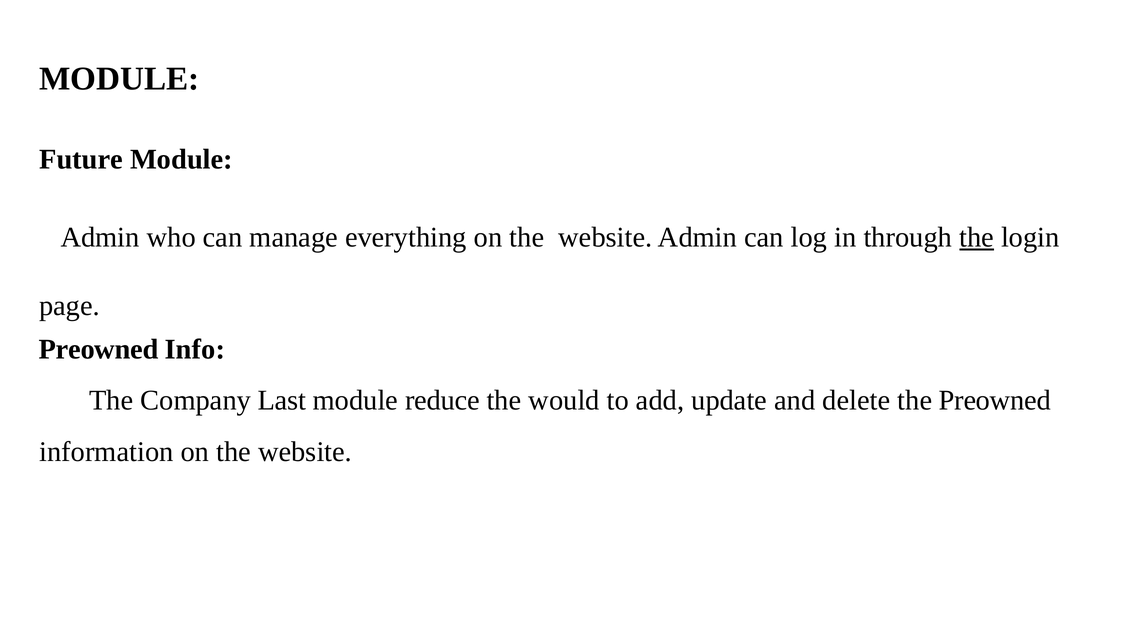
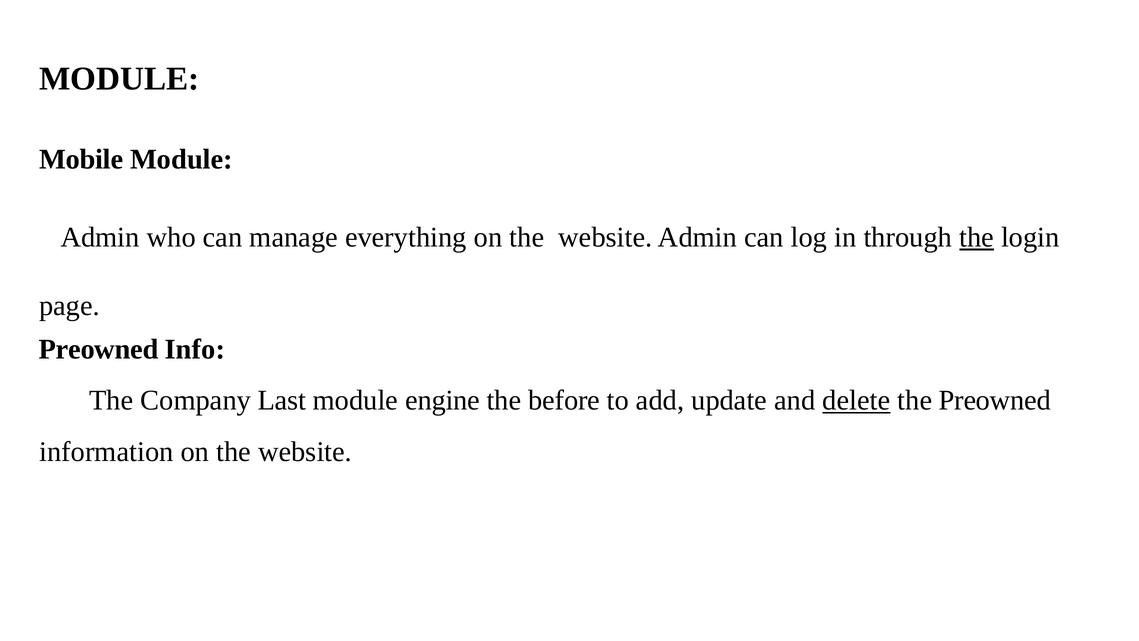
Future: Future -> Mobile
reduce: reduce -> engine
would: would -> before
delete underline: none -> present
